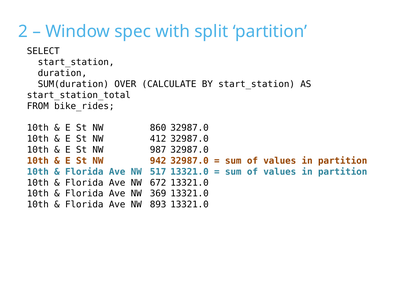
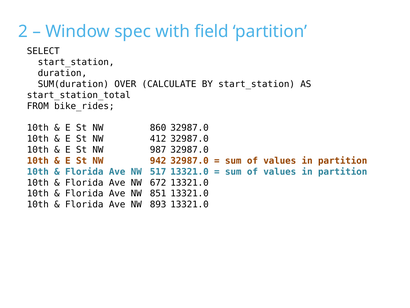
split: split -> field
369: 369 -> 851
